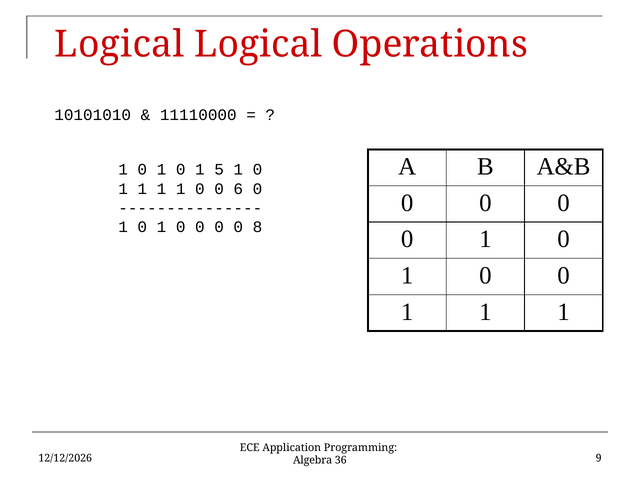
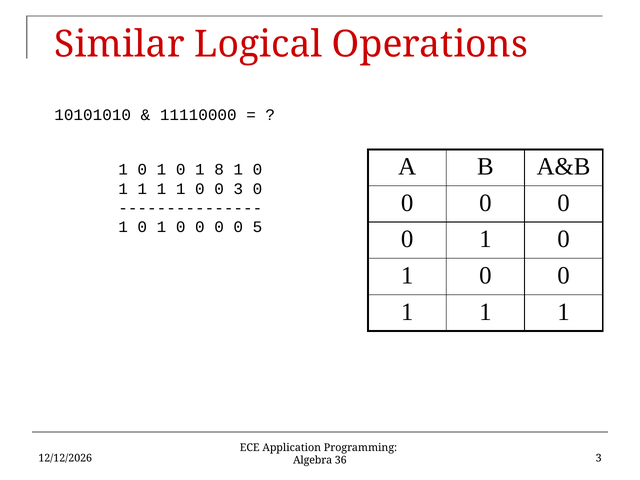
Logical at (119, 44): Logical -> Similar
5: 5 -> 8
0 6: 6 -> 3
8: 8 -> 5
36 9: 9 -> 3
